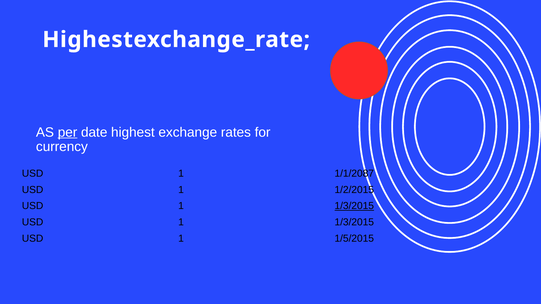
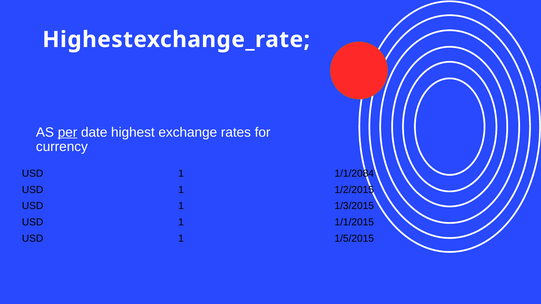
1/1/2087: 1/1/2087 -> 1/1/2084
1/3/2015 at (354, 206) underline: present -> none
1/3/2015 at (354, 222): 1/3/2015 -> 1/1/2015
